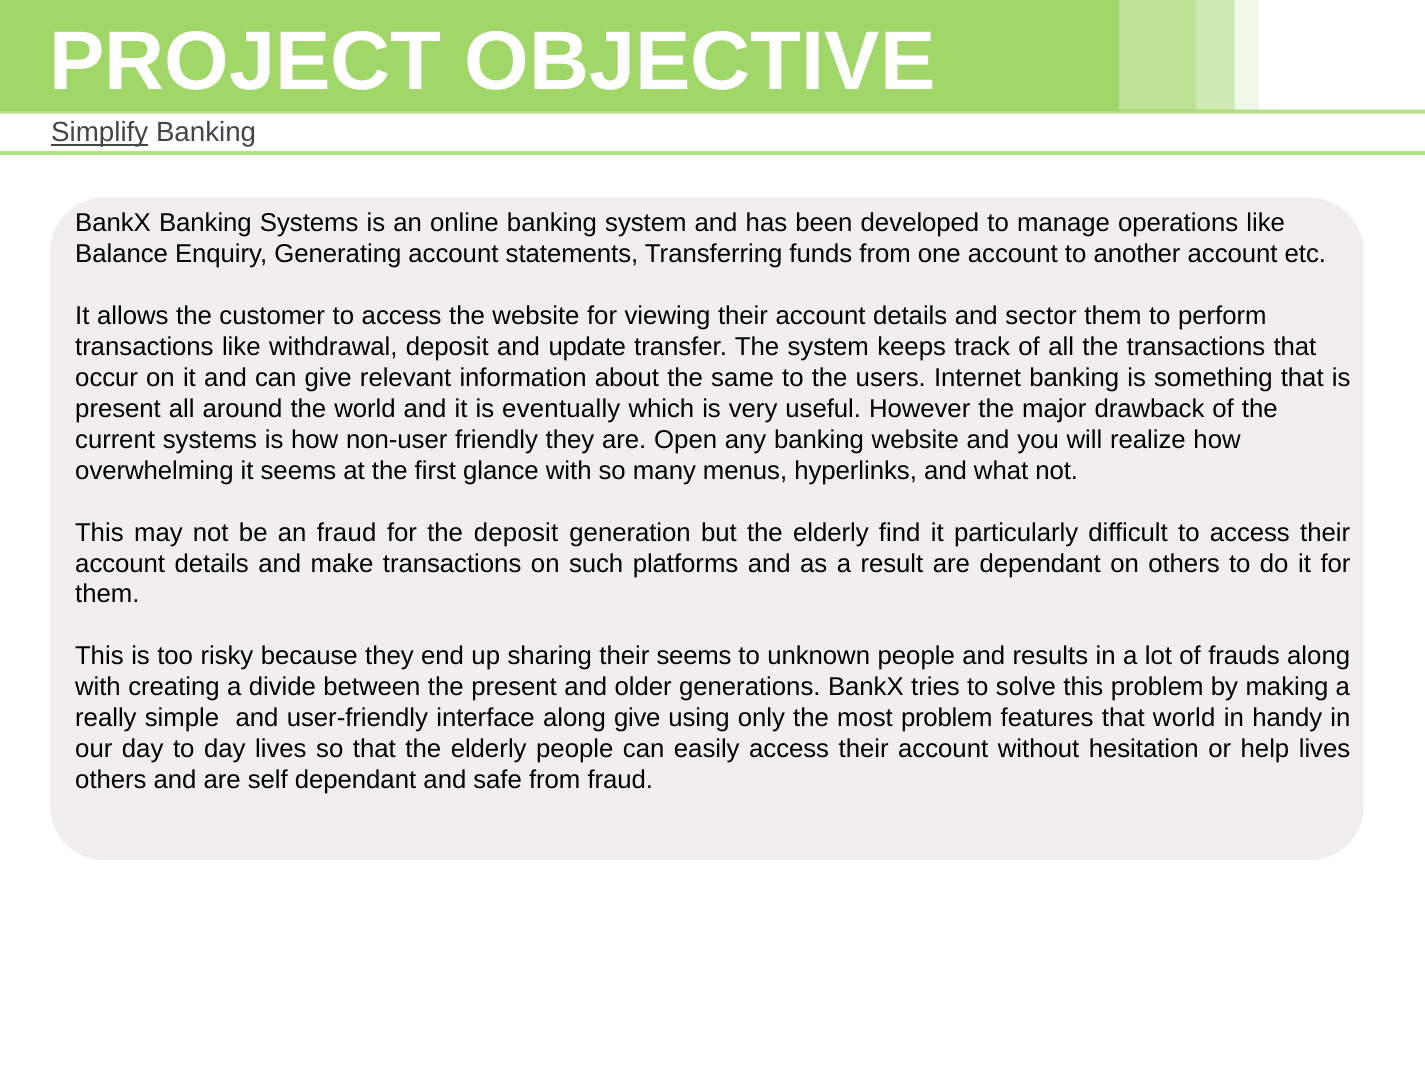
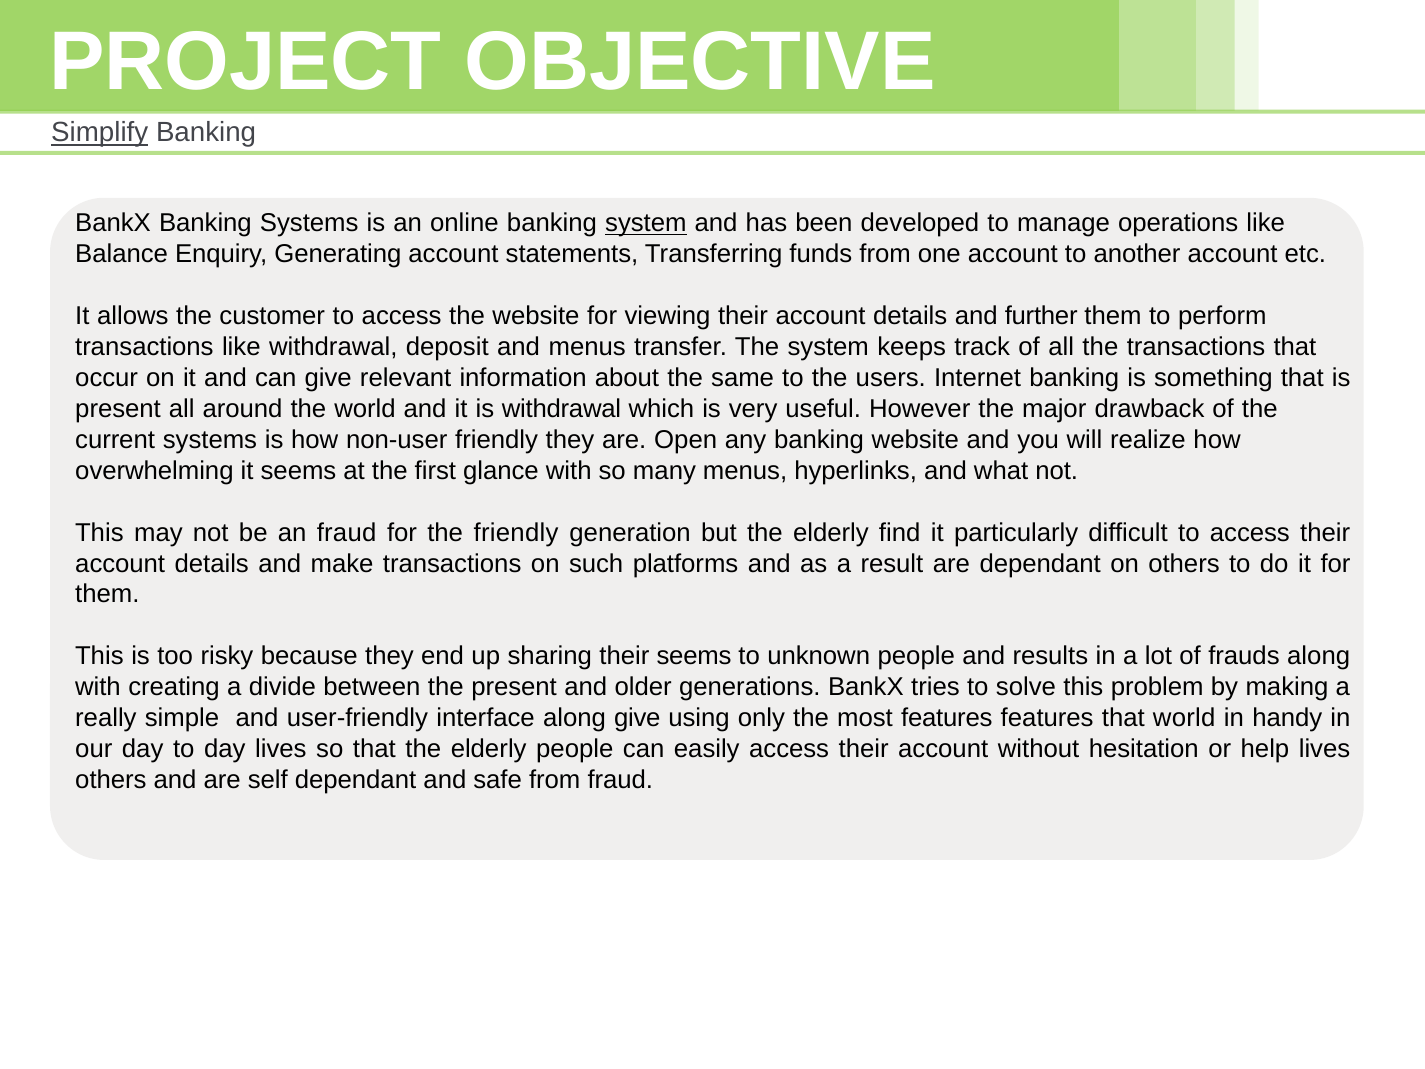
system at (646, 223) underline: none -> present
sector: sector -> further
and update: update -> menus
is eventually: eventually -> withdrawal
the deposit: deposit -> friendly
most problem: problem -> features
